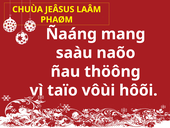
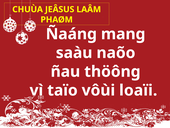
hôõi: hôõi -> loaïi
